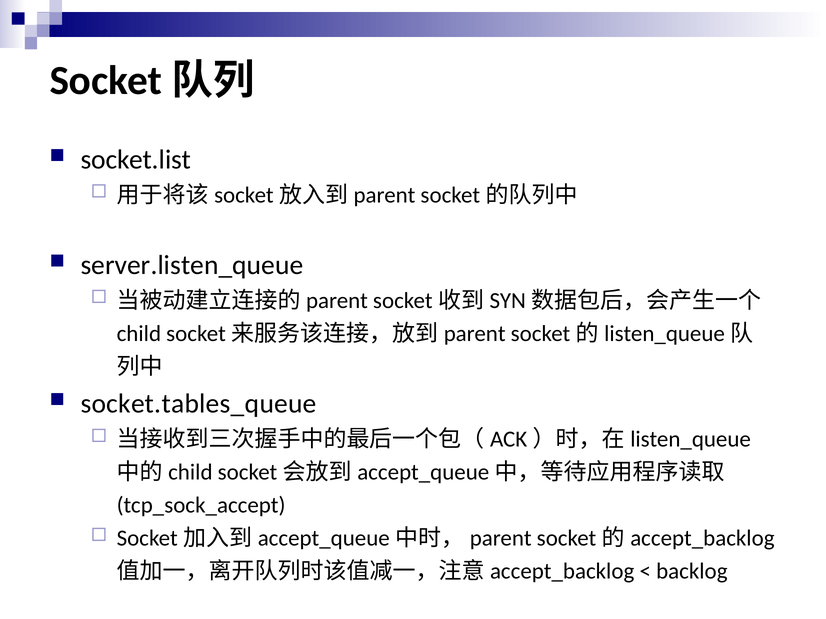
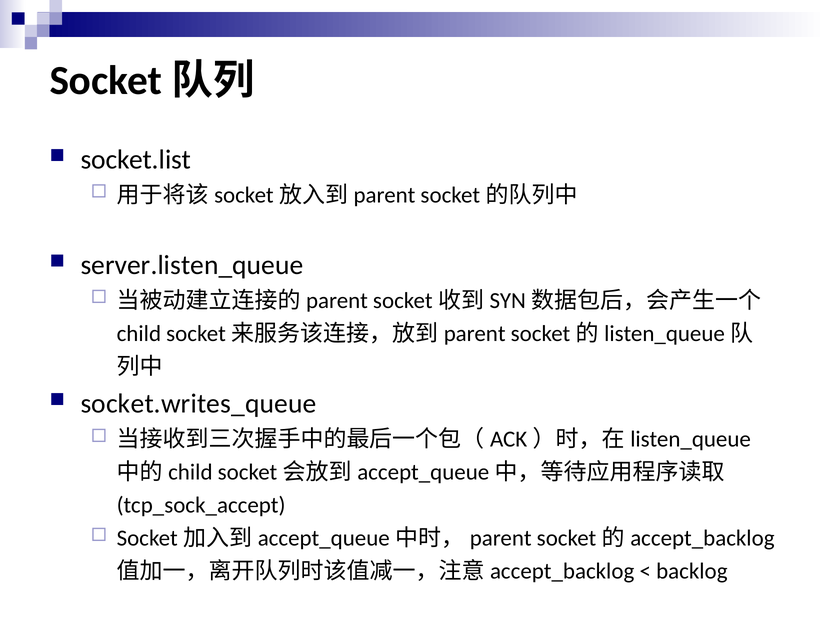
socket.tables_queue: socket.tables_queue -> socket.writes_queue
